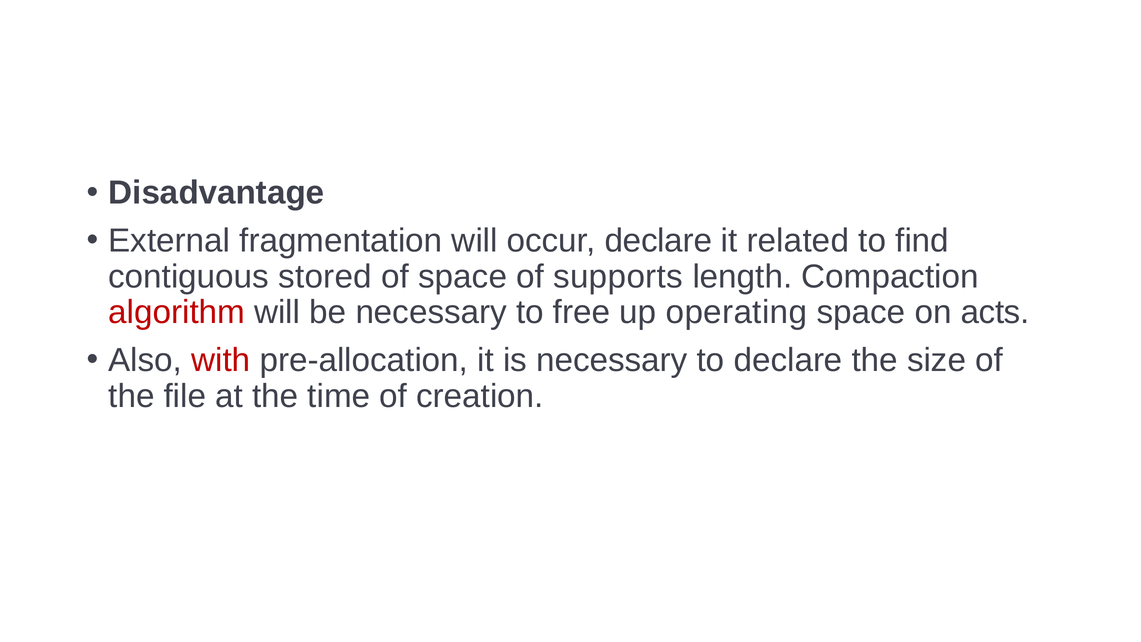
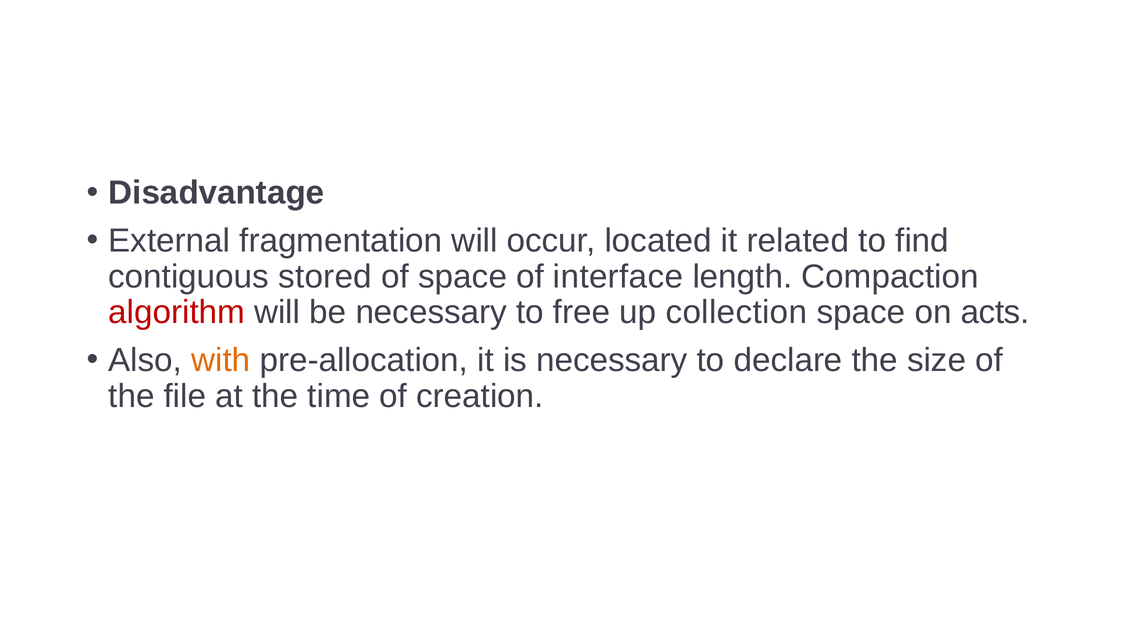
occur declare: declare -> located
supports: supports -> interface
operating: operating -> collection
with colour: red -> orange
